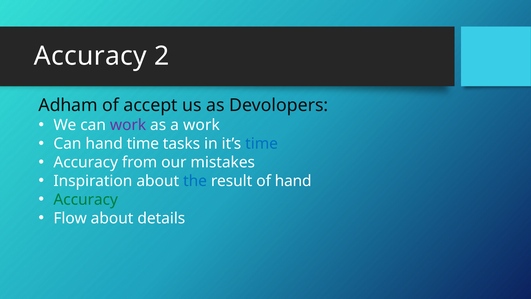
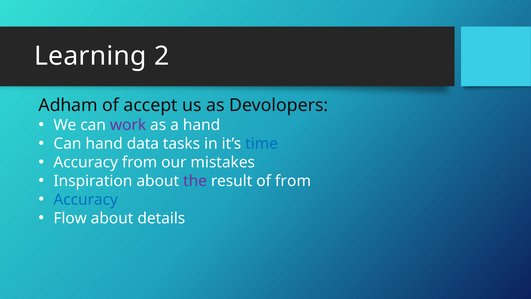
Accuracy at (90, 56): Accuracy -> Learning
a work: work -> hand
hand time: time -> data
the colour: blue -> purple
of hand: hand -> from
Accuracy at (86, 199) colour: green -> blue
